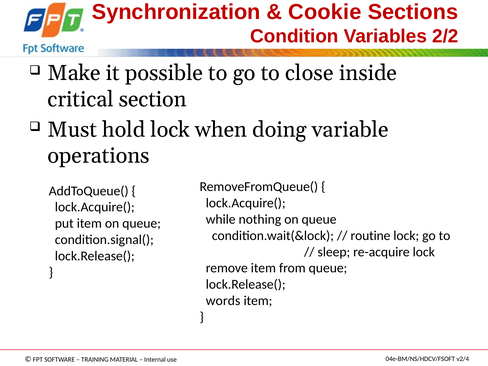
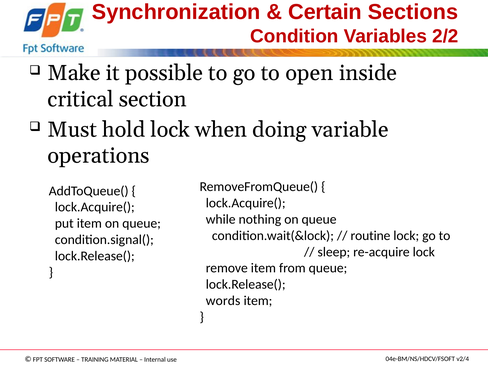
Cookie: Cookie -> Certain
close: close -> open
